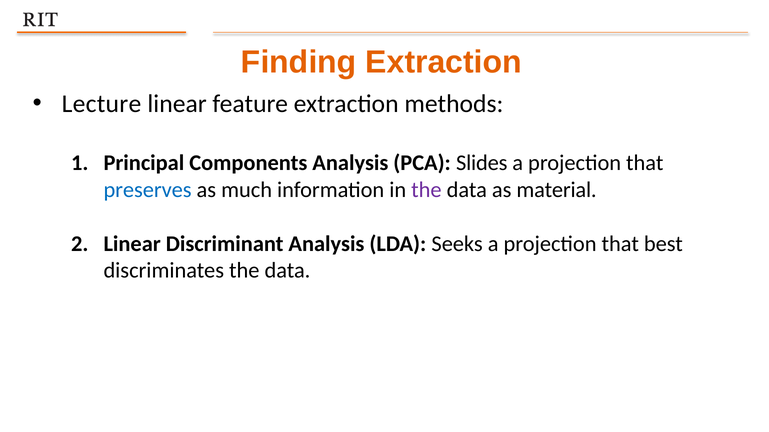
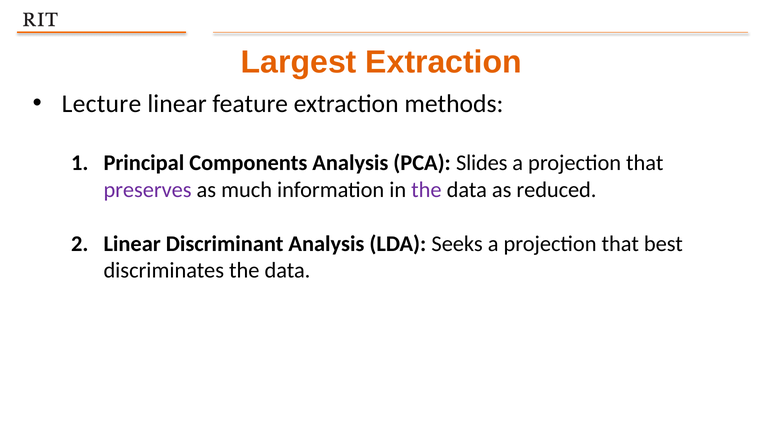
Finding: Finding -> Largest
preserves colour: blue -> purple
material: material -> reduced
